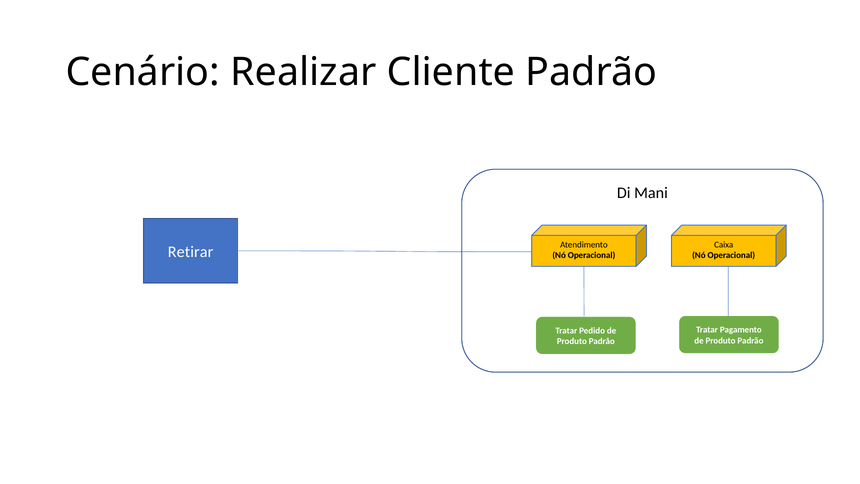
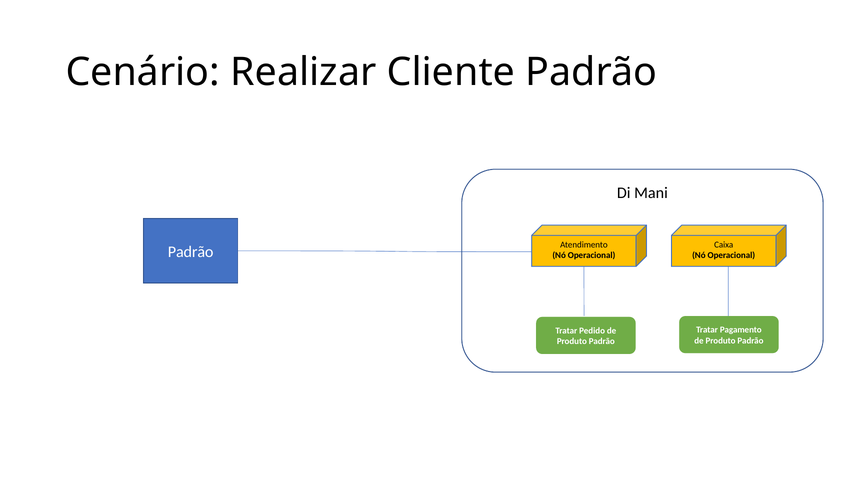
Retirar at (191, 252): Retirar -> Padrão
